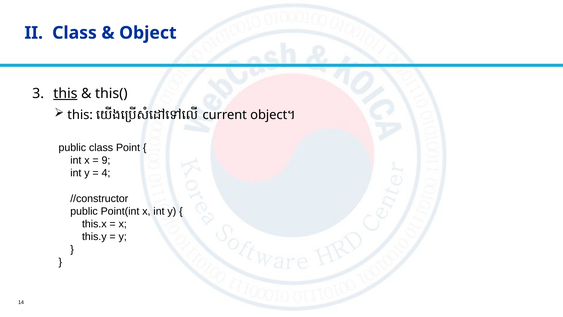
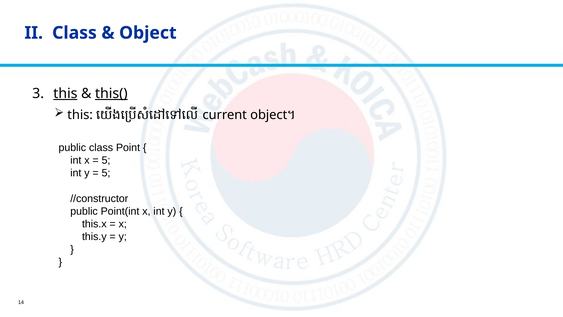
this( underline: none -> present
9 at (106, 160): 9 -> 5
4 at (106, 173): 4 -> 5
